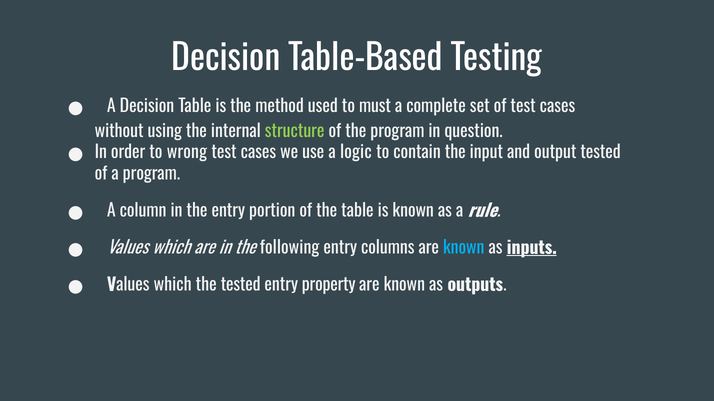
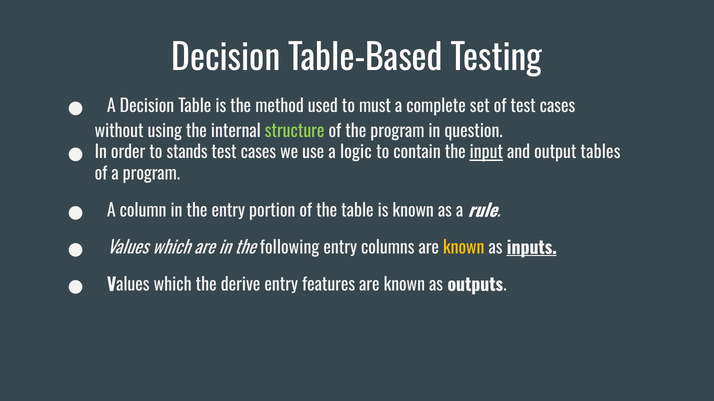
wrong: wrong -> stands
input underline: none -> present
output tested: tested -> tables
known at (464, 248) colour: light blue -> yellow
the tested: tested -> derive
property: property -> features
